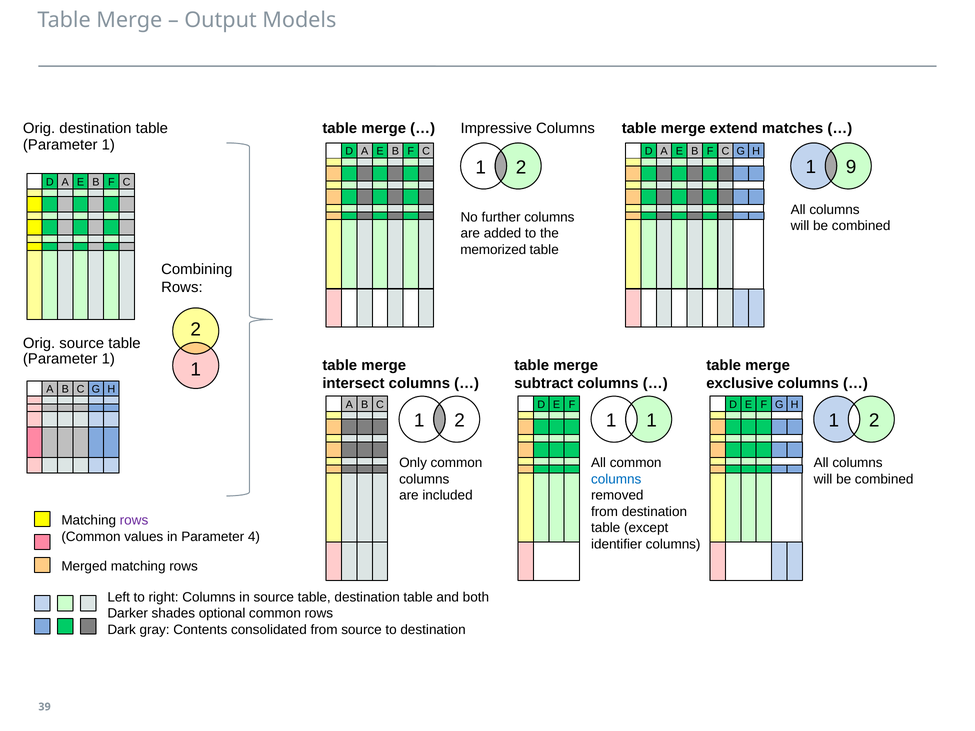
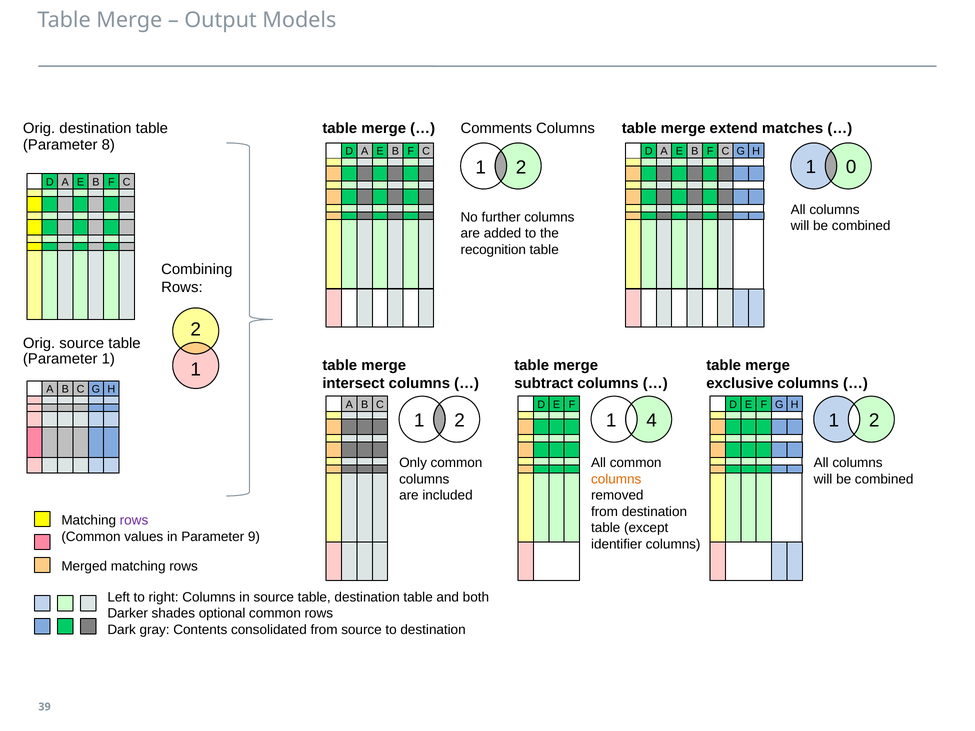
Impressive: Impressive -> Comments
1 at (108, 145): 1 -> 8
9: 9 -> 0
memorized: memorized -> recognition
1 at (652, 421): 1 -> 4
columns at (616, 479) colour: blue -> orange
4: 4 -> 9
